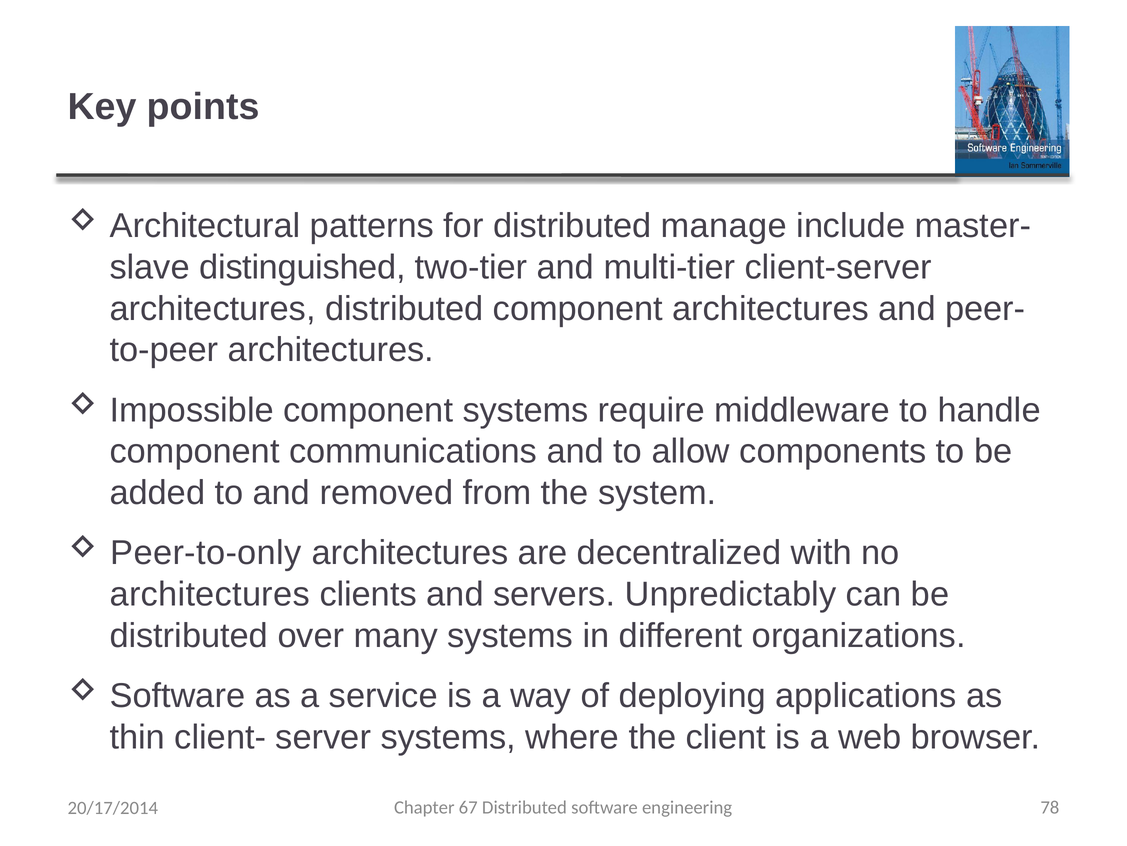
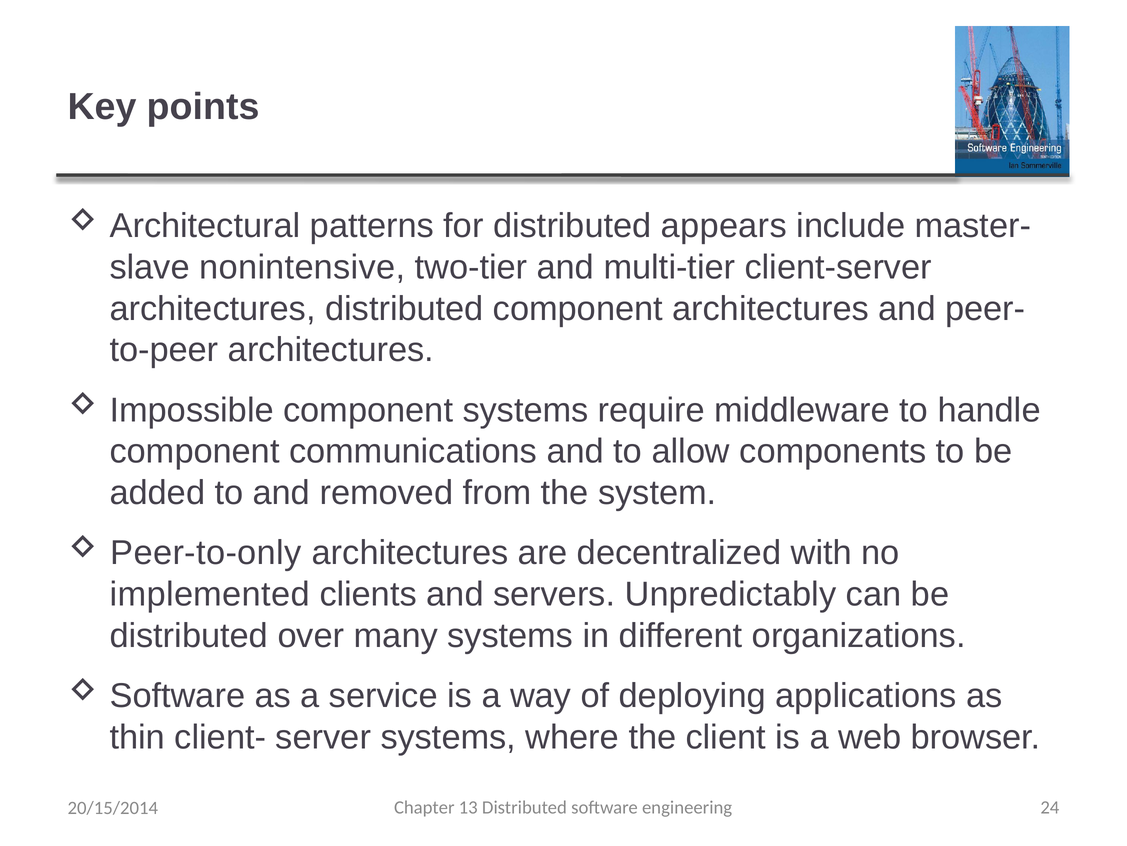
manage: manage -> appears
distinguished: distinguished -> nonintensive
architectures at (210, 594): architectures -> implemented
67: 67 -> 13
78: 78 -> 24
20/17/2014: 20/17/2014 -> 20/15/2014
